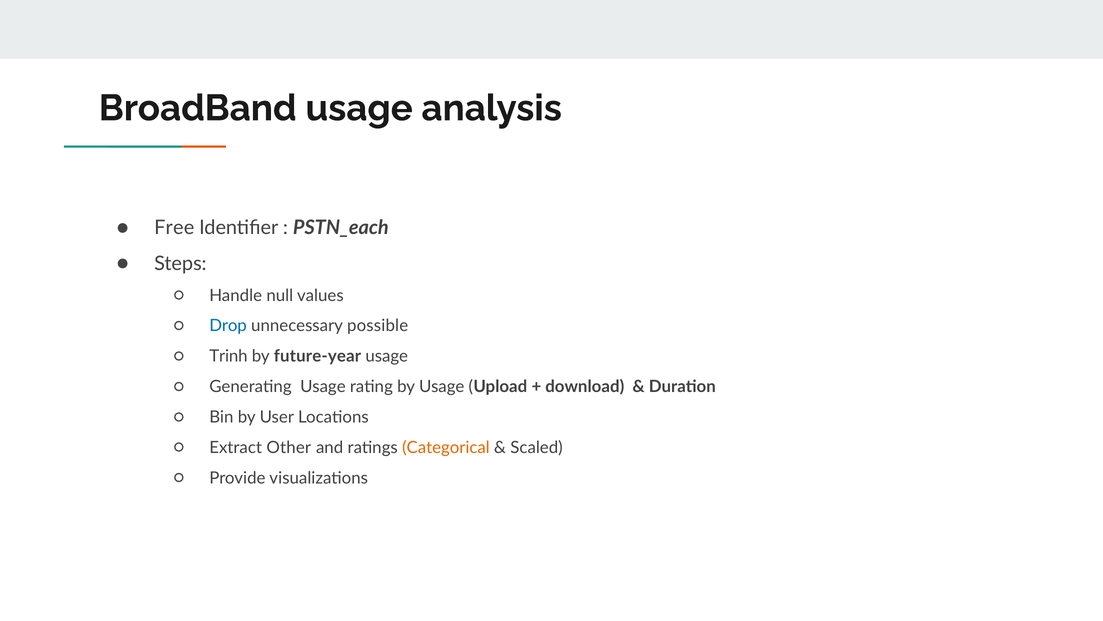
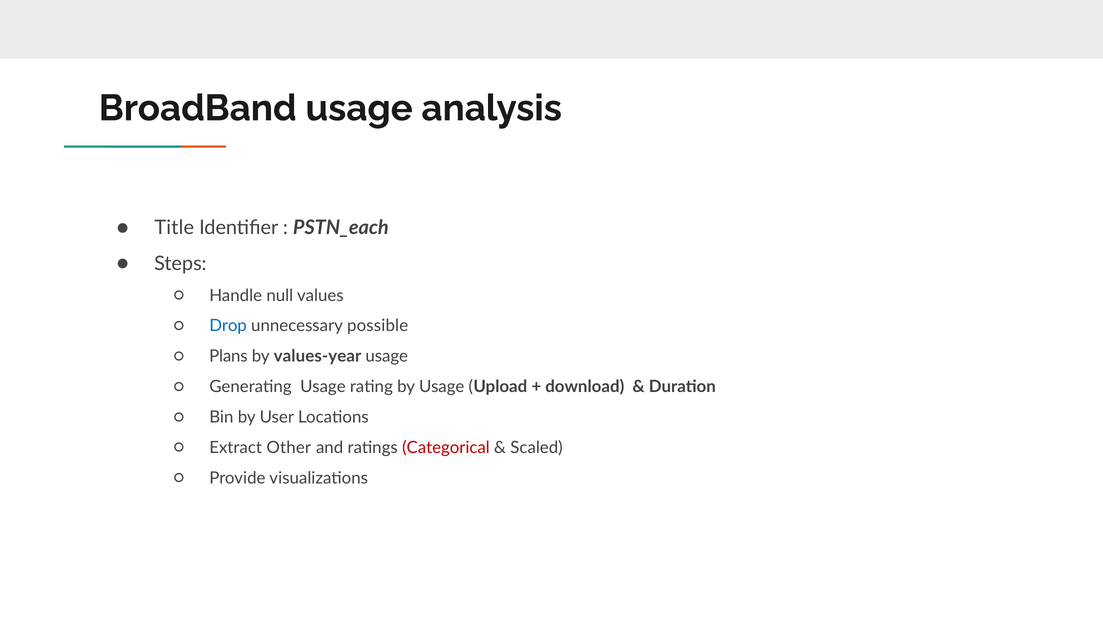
Free: Free -> Title
Trinh: Trinh -> Plans
future-year: future-year -> values-year
Categorical colour: orange -> red
